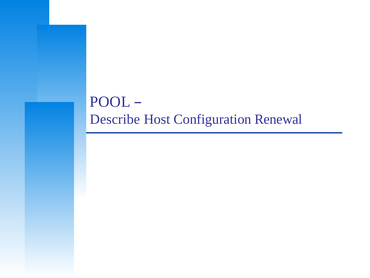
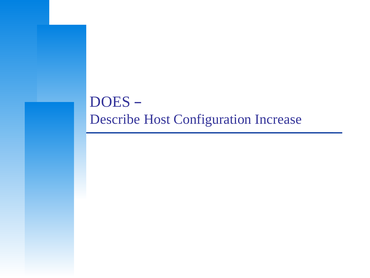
POOL: POOL -> DOES
Renewal: Renewal -> Increase
